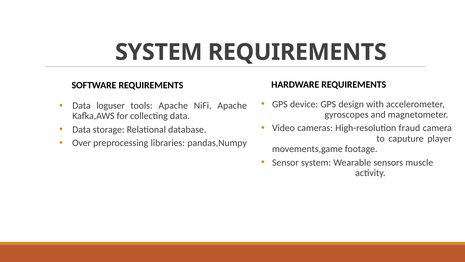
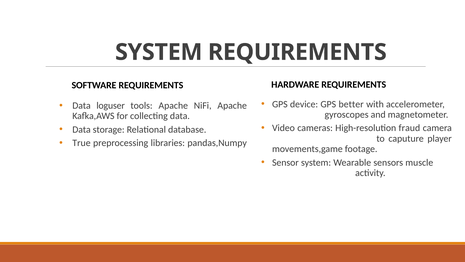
design: design -> better
Over: Over -> True
